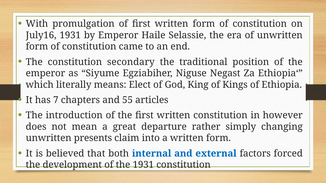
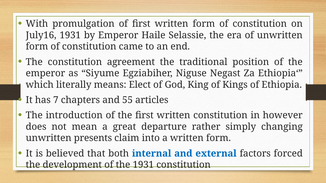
secondary: secondary -> agreement
